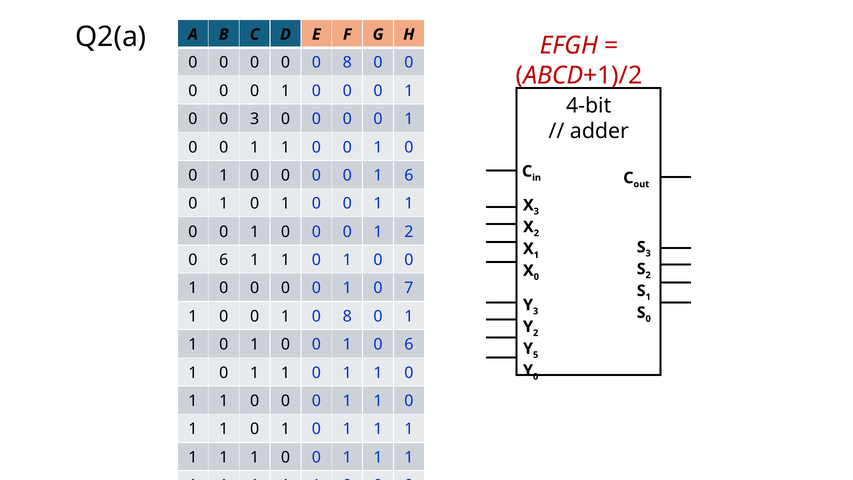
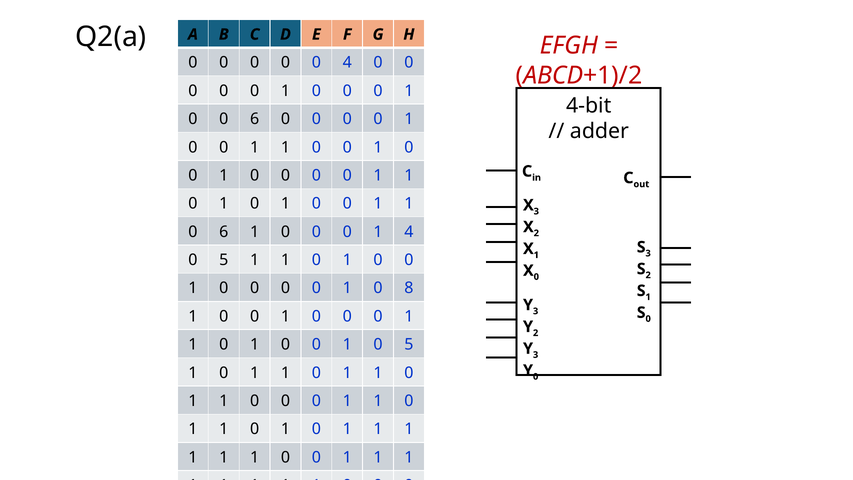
0 0 8: 8 -> 4
0 0 3: 3 -> 6
6 at (409, 175): 6 -> 1
0 at (224, 232): 0 -> 6
1 2: 2 -> 4
6 at (224, 260): 6 -> 5
1 0 7: 7 -> 8
8 at (347, 316): 8 -> 0
1 0 6: 6 -> 5
5 at (536, 355): 5 -> 3
